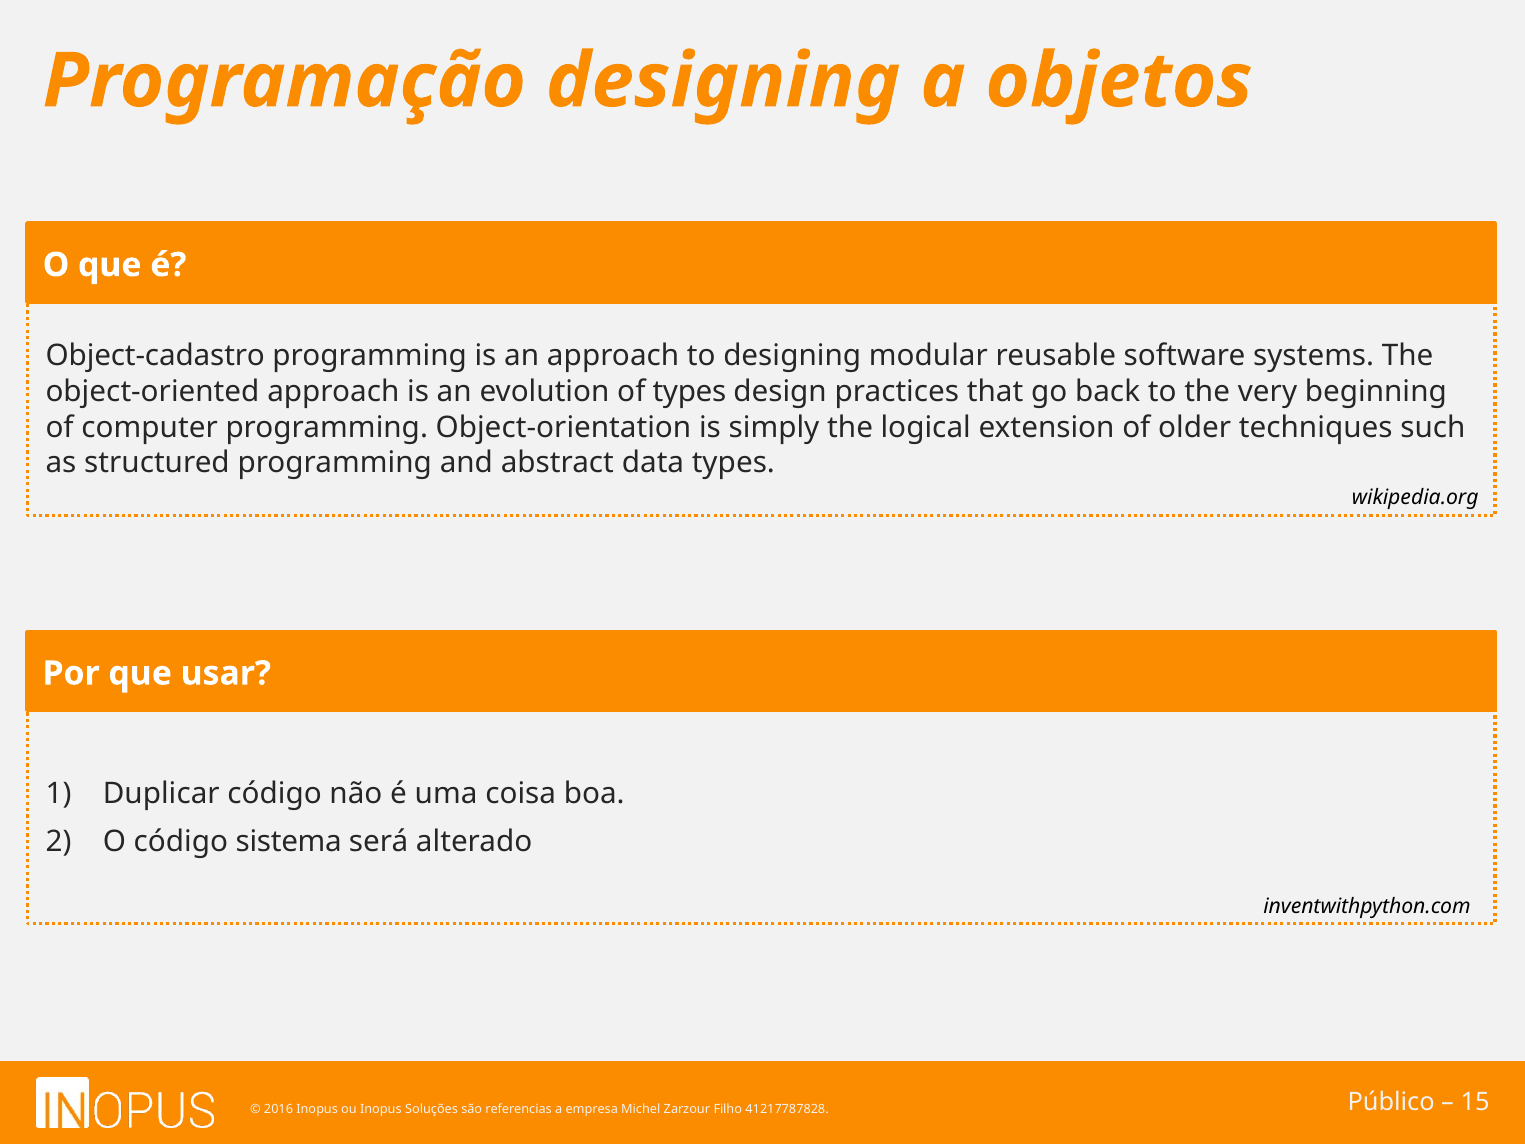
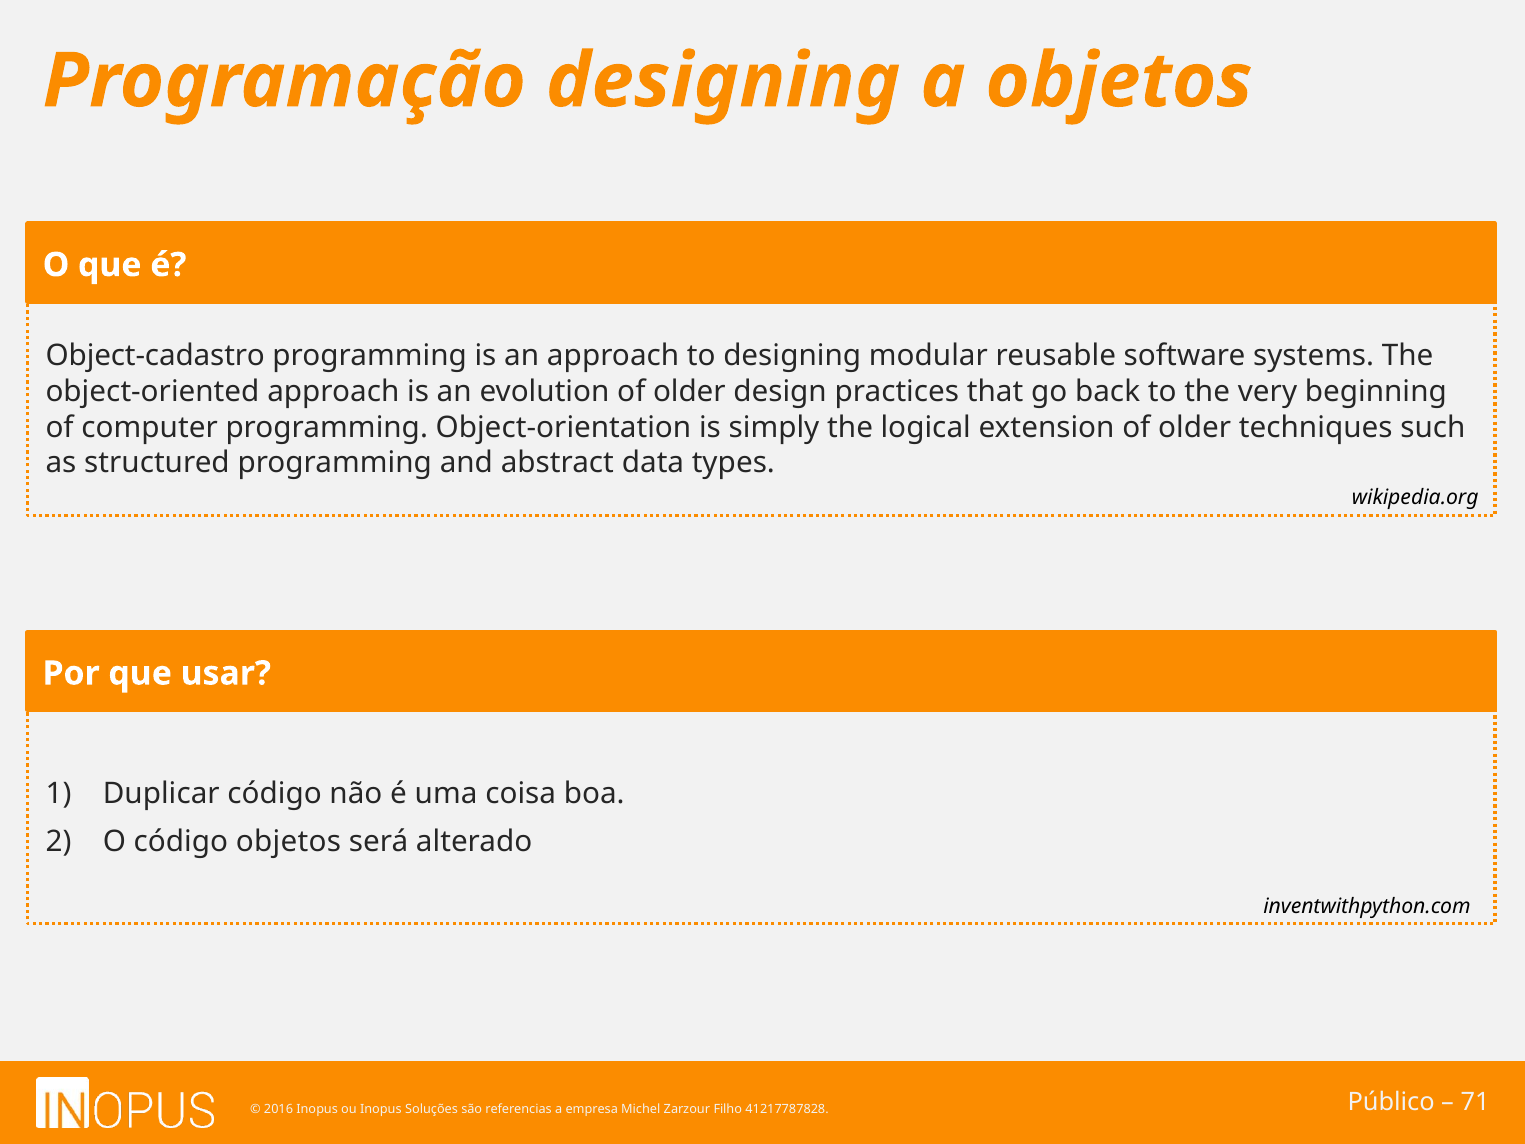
evolution of types: types -> older
código sistema: sistema -> objetos
15: 15 -> 71
